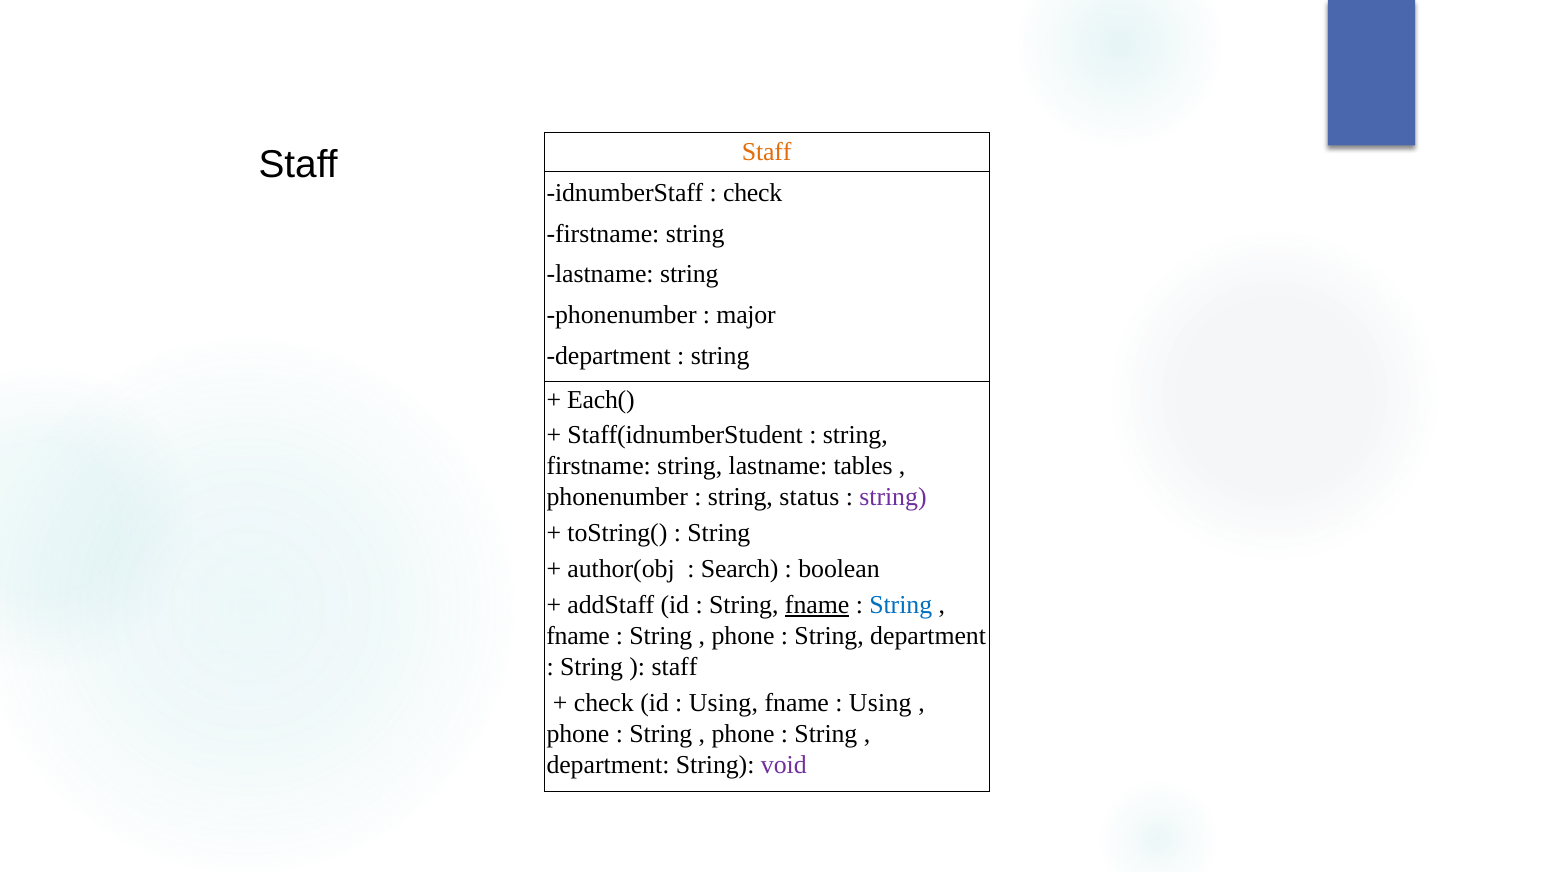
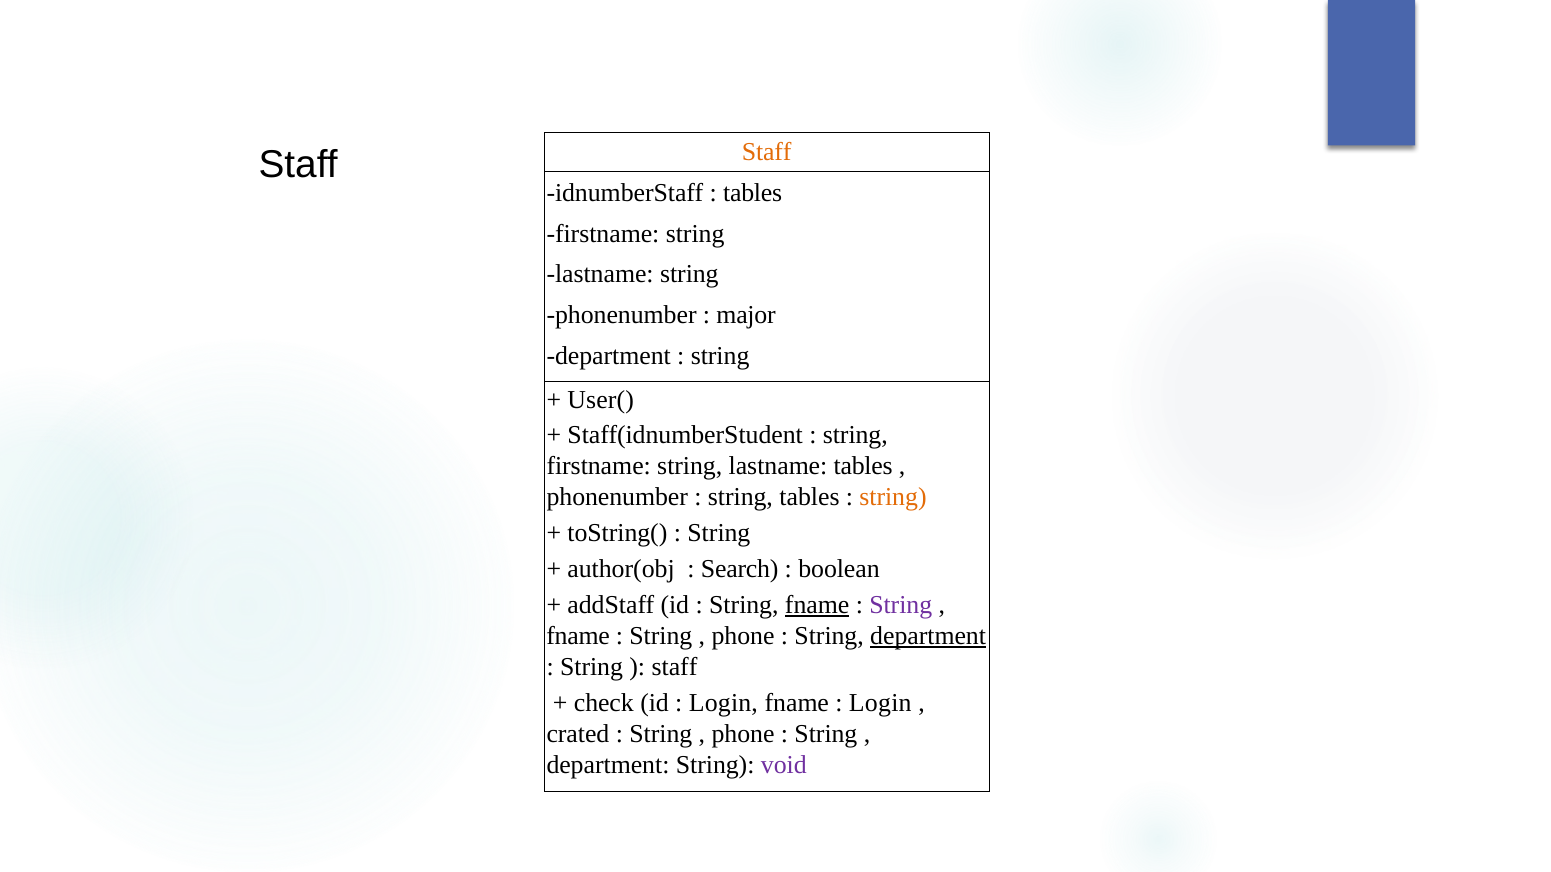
check at (753, 193): check -> tables
Each(: Each( -> User(
string status: status -> tables
string at (893, 498) colour: purple -> orange
String at (901, 605) colour: blue -> purple
department at (928, 636) underline: none -> present
Using at (723, 703): Using -> Login
Using at (880, 703): Using -> Login
phone at (578, 734): phone -> crated
